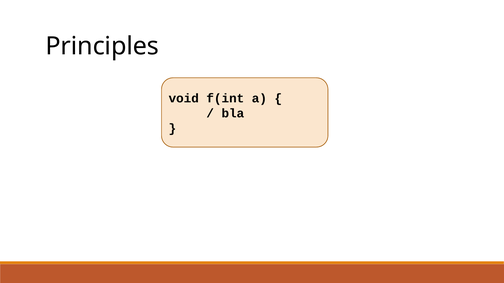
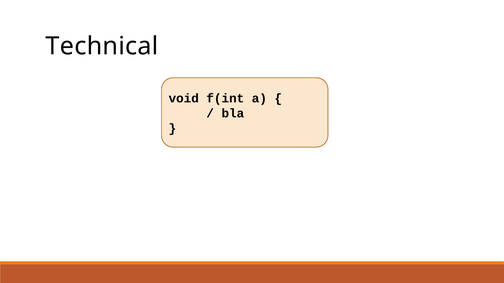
Principles: Principles -> Technical
